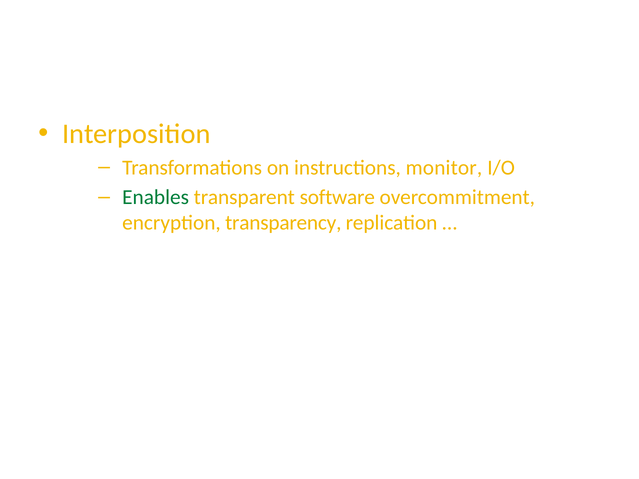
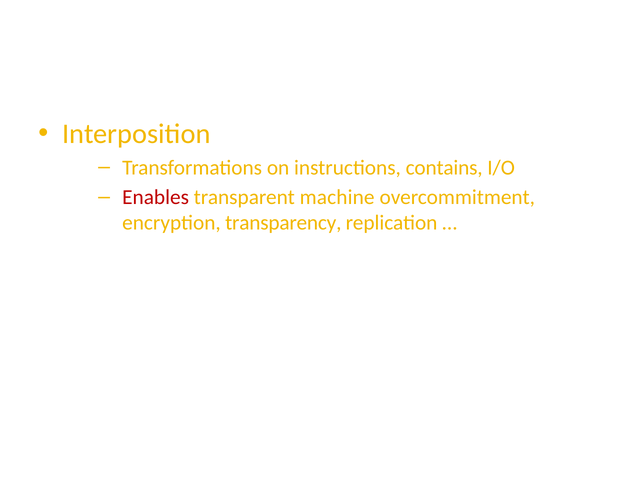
monitor: monitor -> contains
Enables colour: green -> red
software: software -> machine
